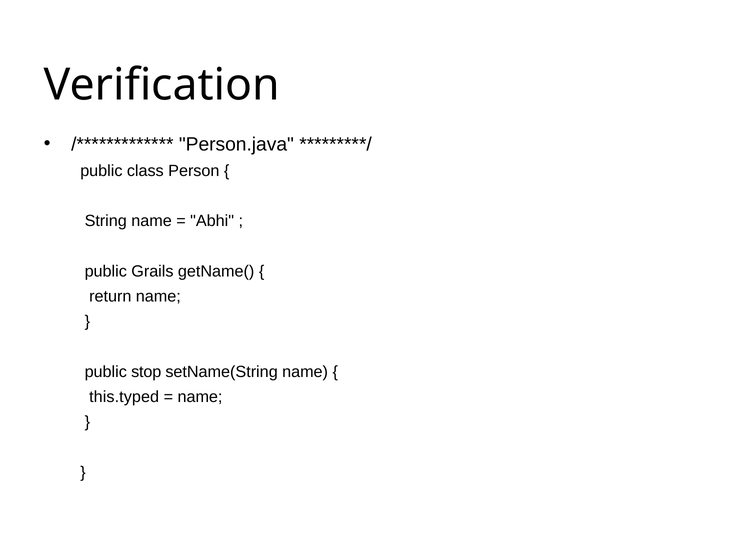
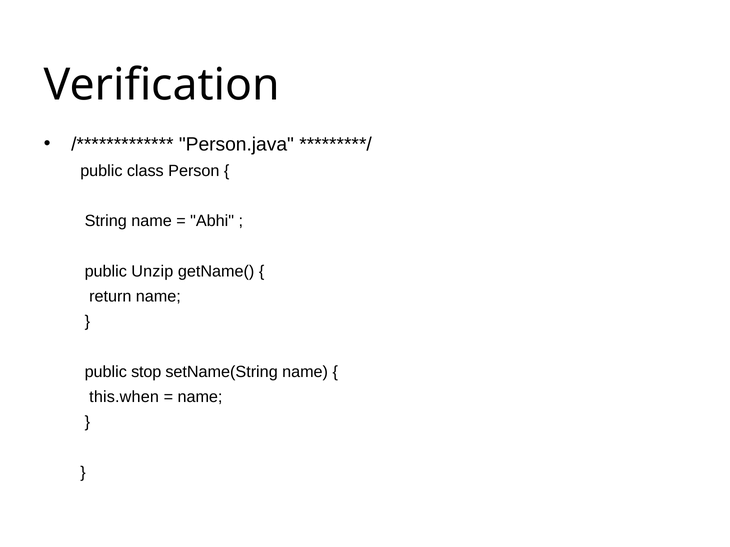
Grails: Grails -> Unzip
this.typed: this.typed -> this.when
